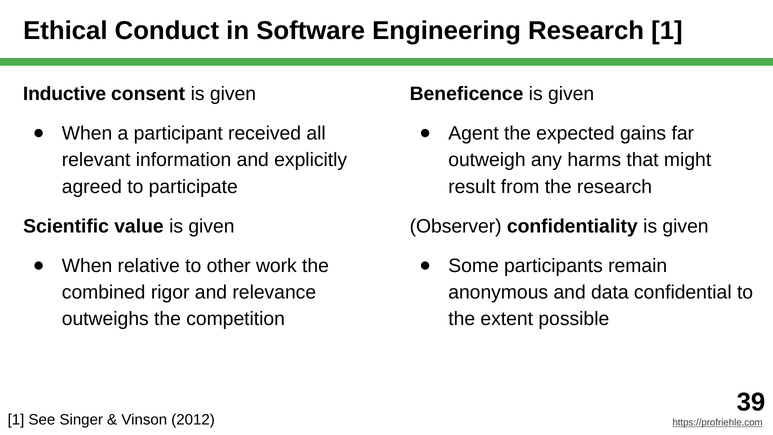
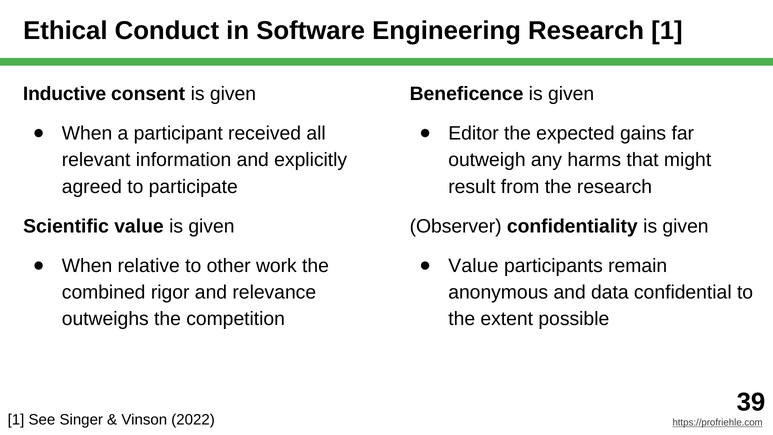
Agent: Agent -> Editor
Some at (474, 266): Some -> Value
2012: 2012 -> 2022
